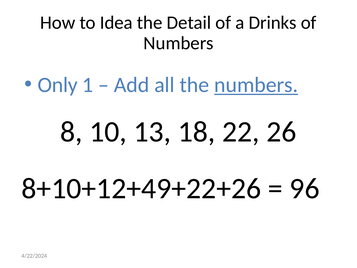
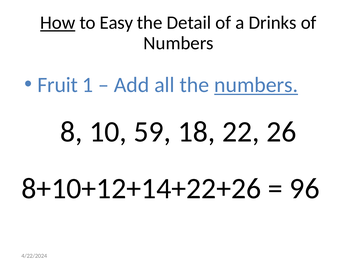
How underline: none -> present
Idea: Idea -> Easy
Only: Only -> Fruit
13: 13 -> 59
8+10+12+49+22+26: 8+10+12+49+22+26 -> 8+10+12+14+22+26
